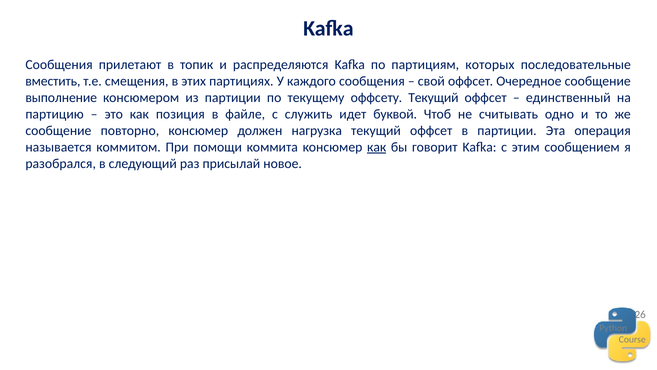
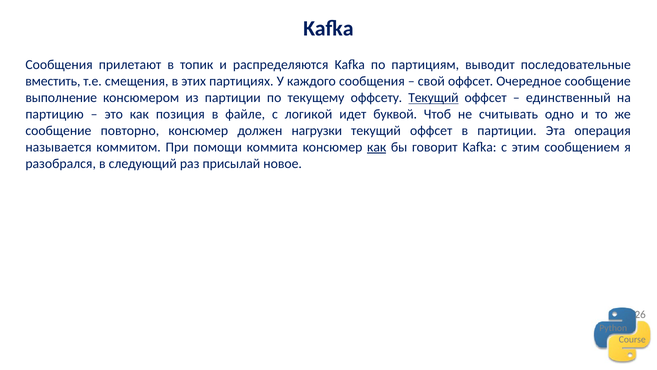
которых: которых -> выводит
Текущий at (433, 98) underline: none -> present
служить: служить -> логикой
нагрузка: нагрузка -> нагрузки
